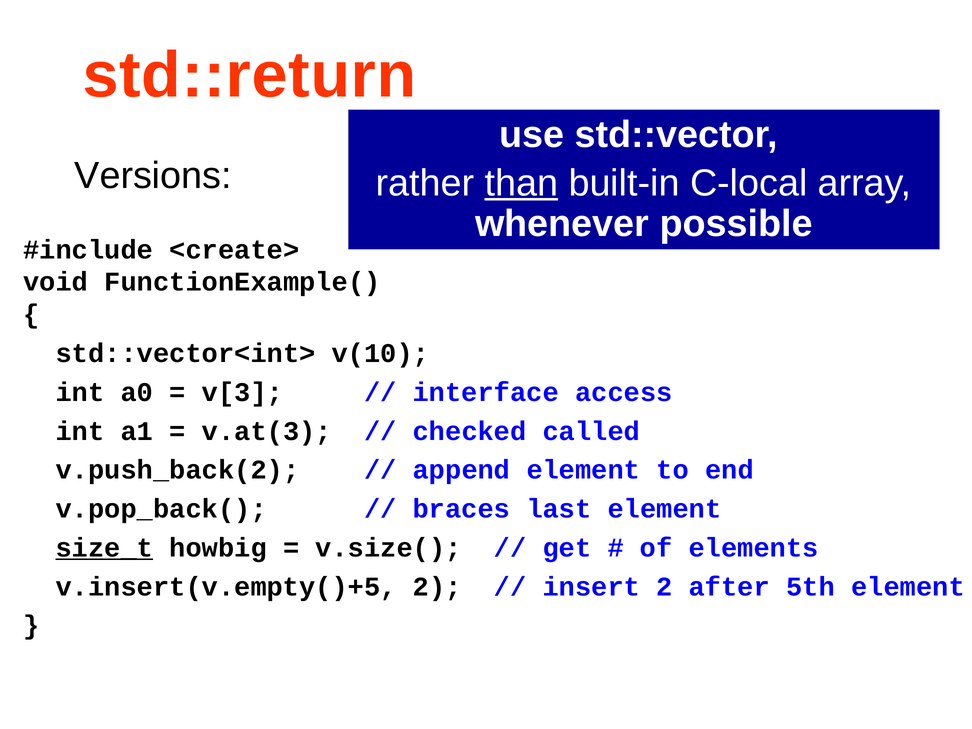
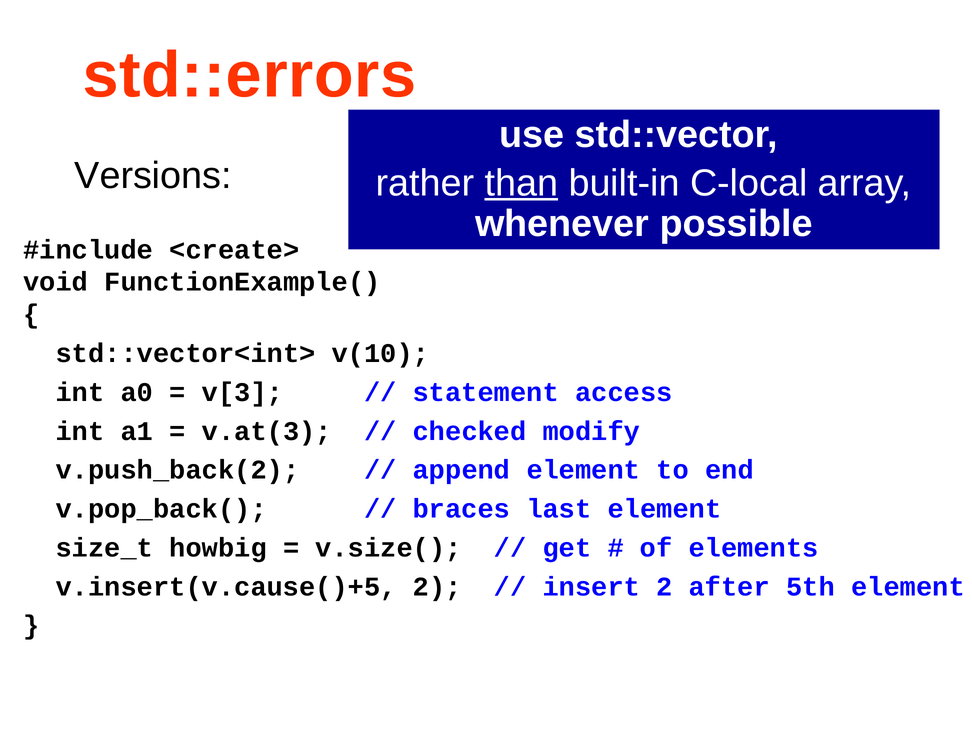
std::return: std::return -> std::errors
interface: interface -> statement
called: called -> modify
size_t underline: present -> none
v.insert(v.empty()+5: v.insert(v.empty()+5 -> v.insert(v.cause()+5
